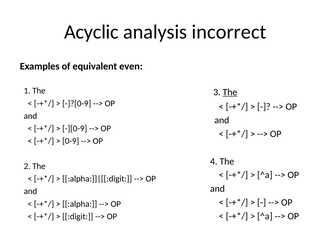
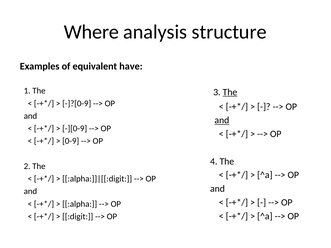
Acyclic: Acyclic -> Where
incorrect: incorrect -> structure
even: even -> have
and at (222, 120) underline: none -> present
